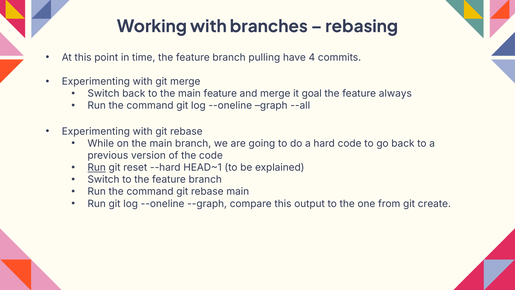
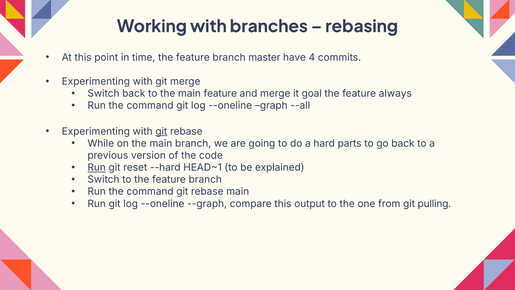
pulling: pulling -> master
git at (161, 131) underline: none -> present
hard code: code -> parts
create: create -> pulling
